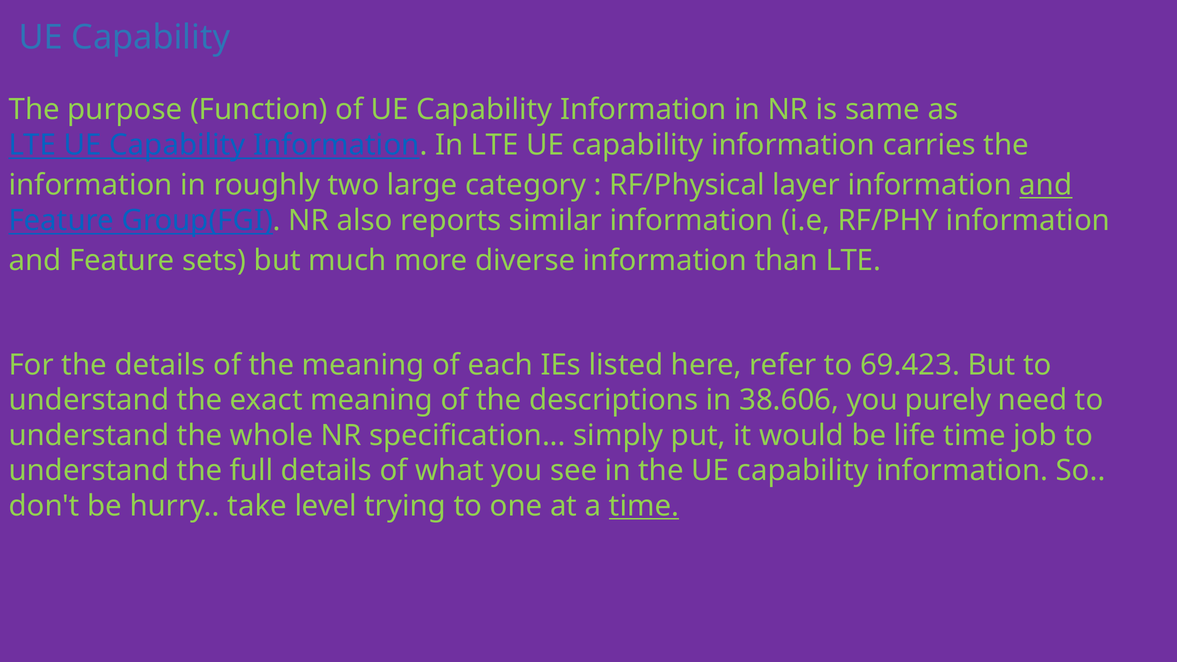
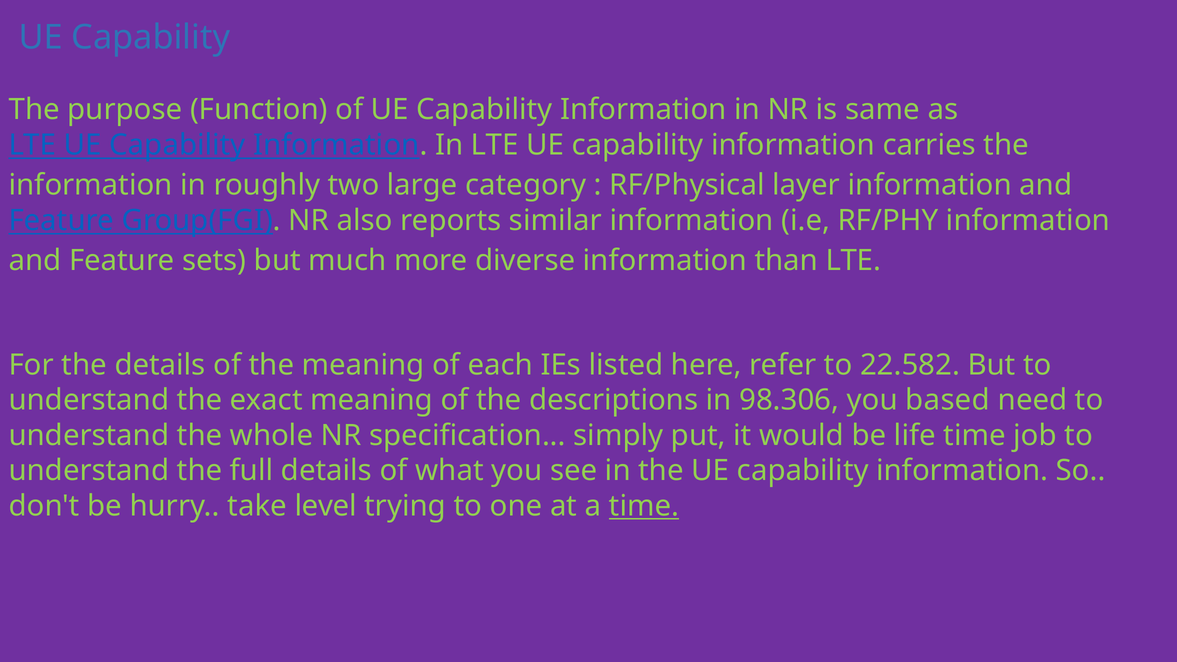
and at (1046, 185) underline: present -> none
69.423: 69.423 -> 22.582
38.606: 38.606 -> 98.306
purely: purely -> based
